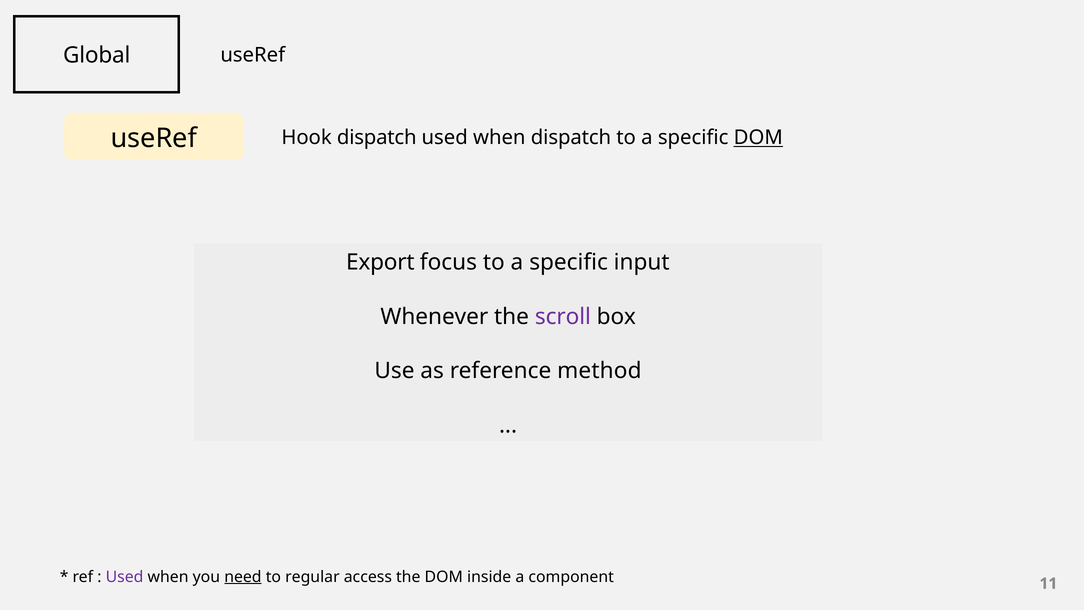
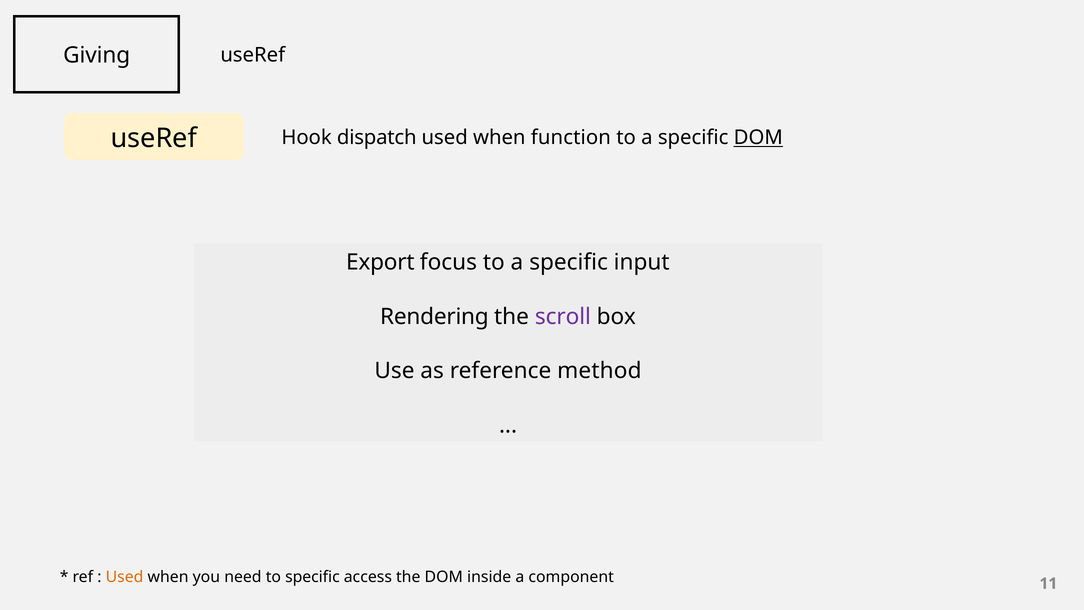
Global: Global -> Giving
when dispatch: dispatch -> function
Whenever: Whenever -> Rendering
Used at (125, 577) colour: purple -> orange
need underline: present -> none
to regular: regular -> specific
